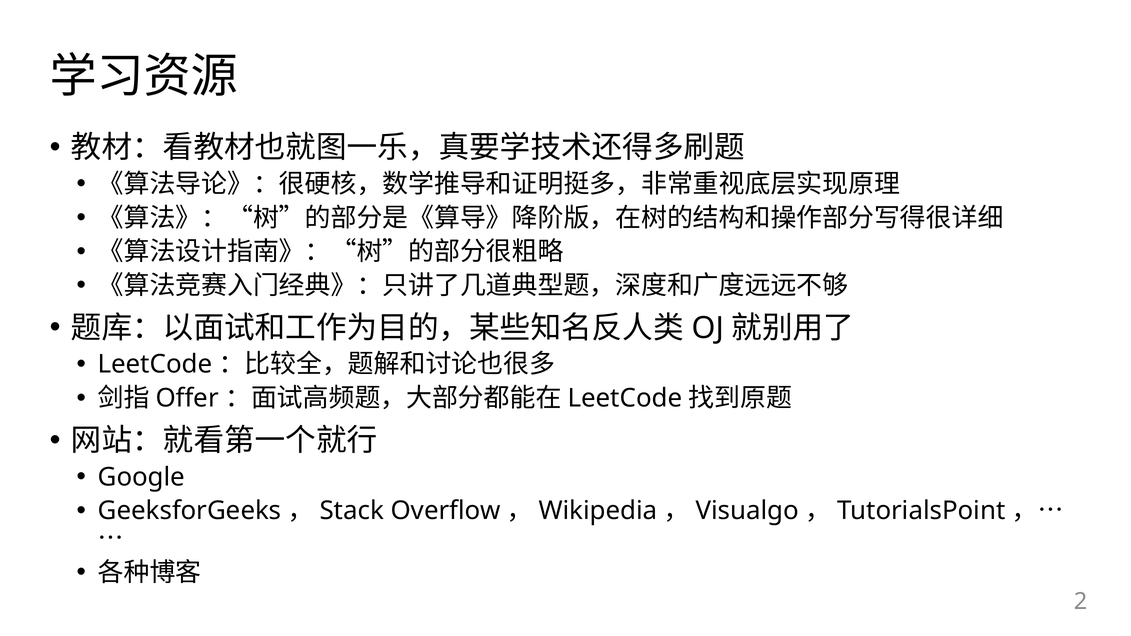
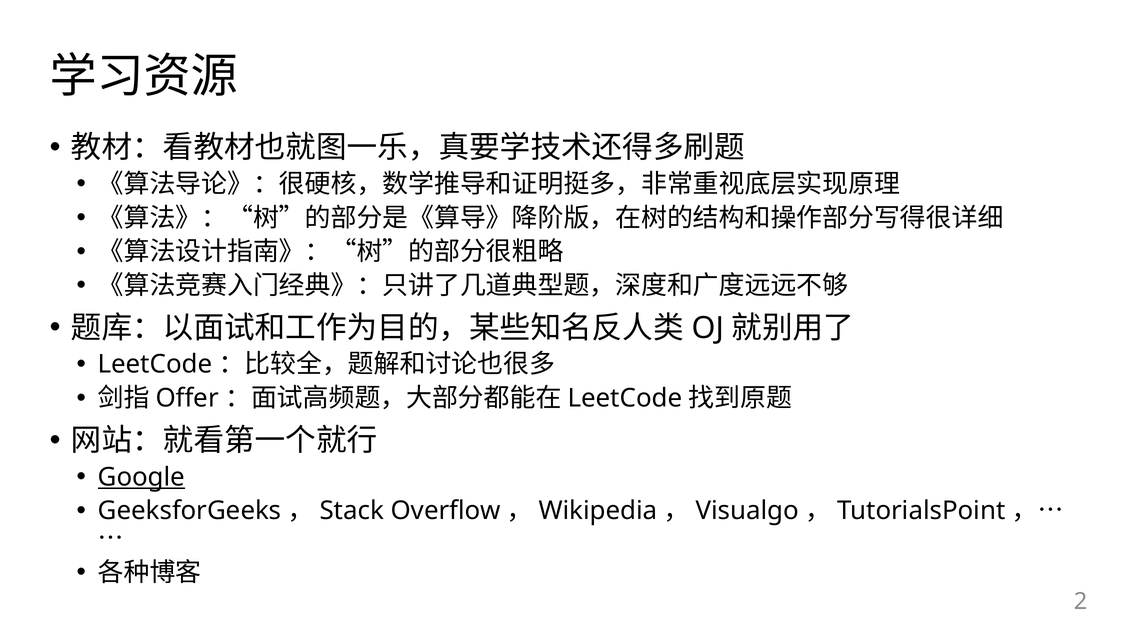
Google underline: none -> present
